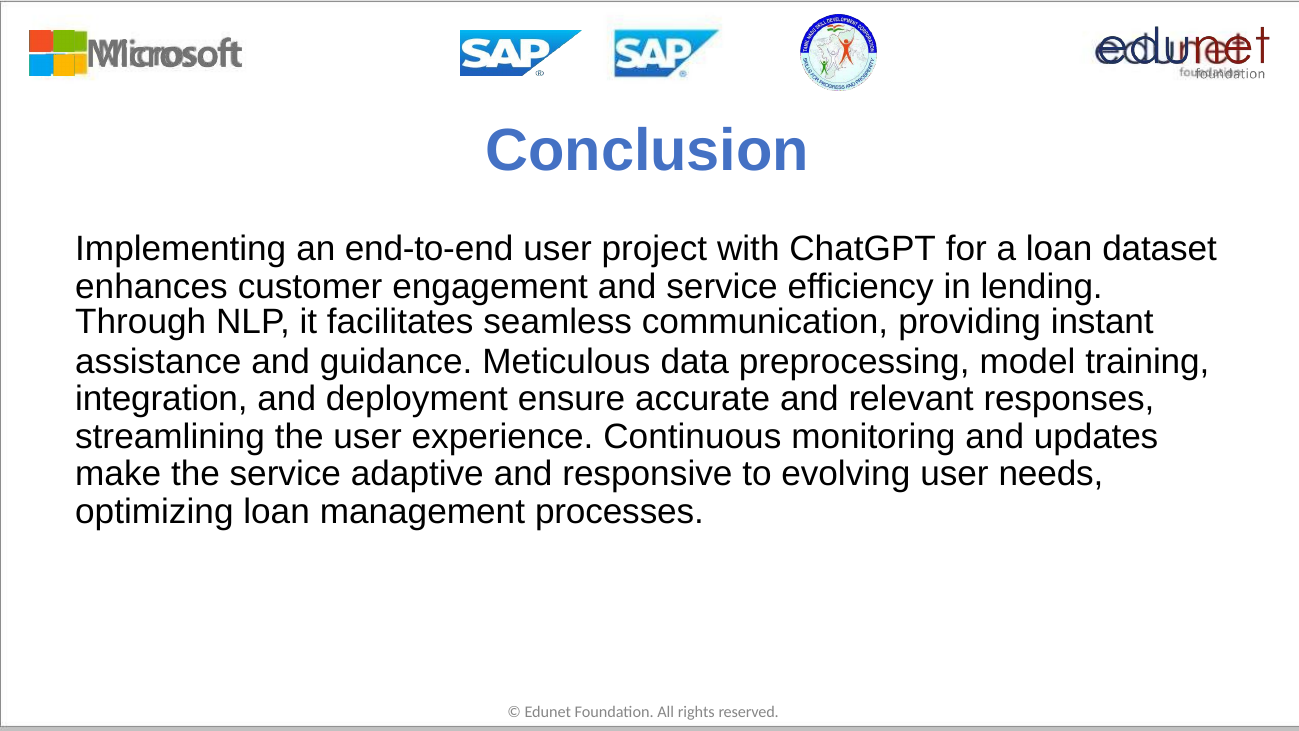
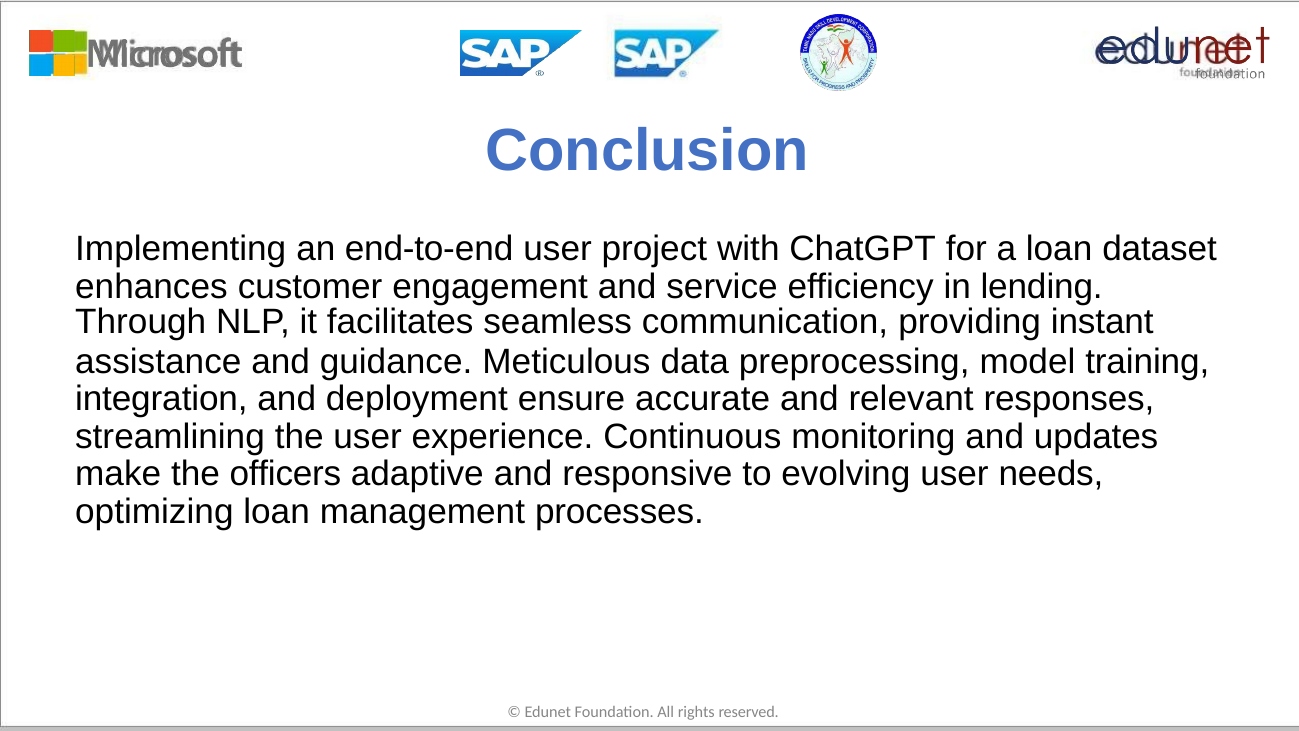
the service: service -> officers
